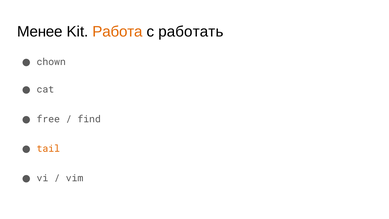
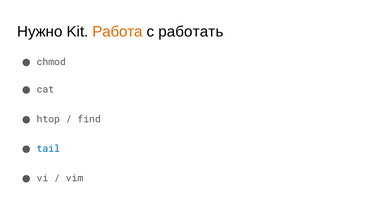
Менее: Менее -> Нужно
chown: chown -> chmod
free: free -> htop
tail colour: orange -> blue
